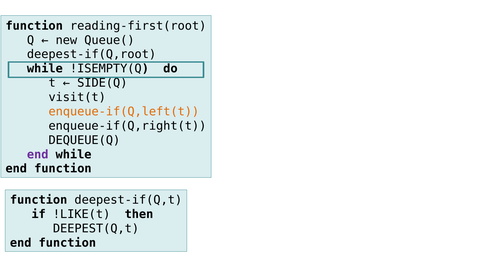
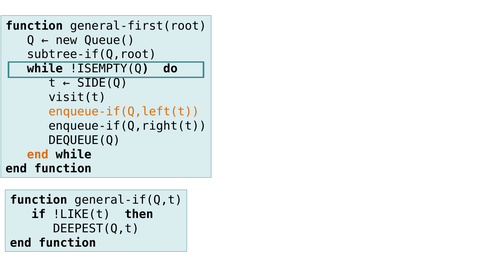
reading-first(root: reading-first(root -> general-first(root
deepest-if(Q,root: deepest-if(Q,root -> subtree-if(Q,root
end at (38, 155) colour: purple -> orange
deepest-if(Q,t: deepest-if(Q,t -> general-if(Q,t
